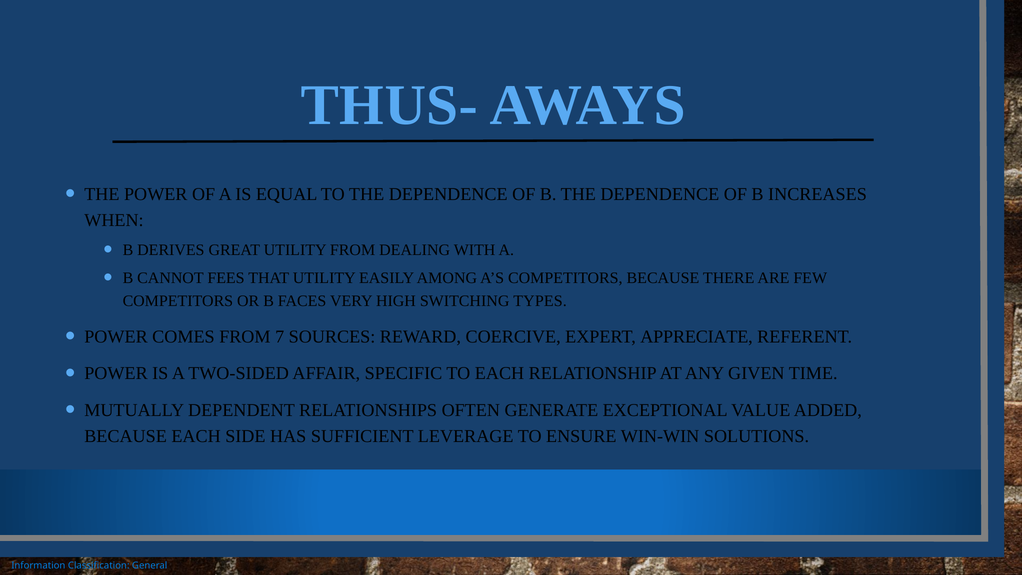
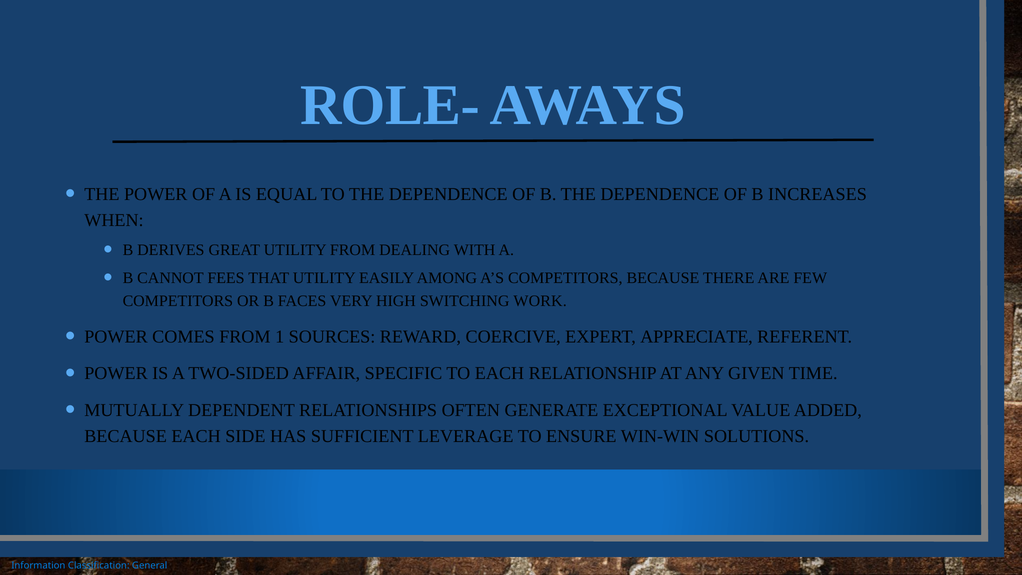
THUS-: THUS- -> ROLE-
TYPES: TYPES -> WORK
7: 7 -> 1
